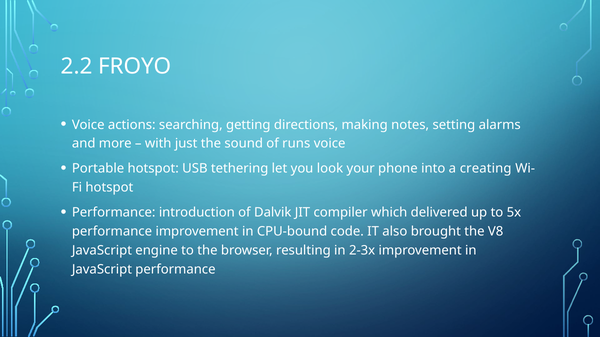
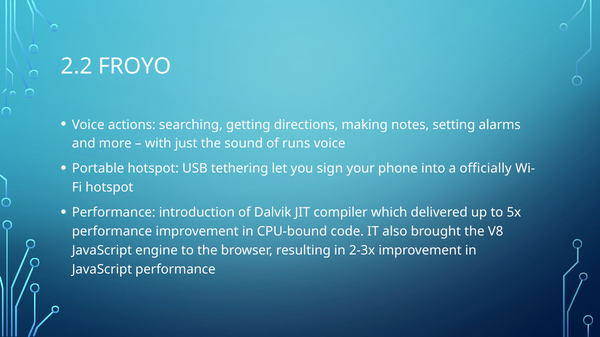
look: look -> sign
creating: creating -> officially
